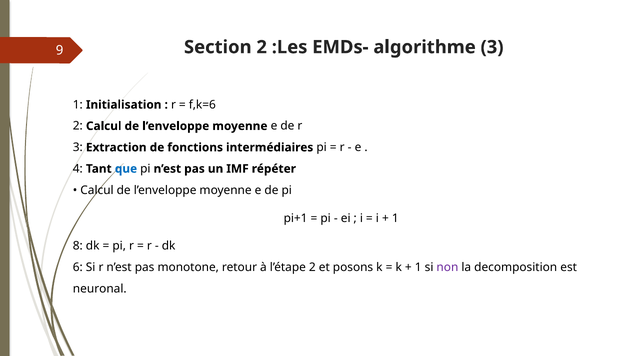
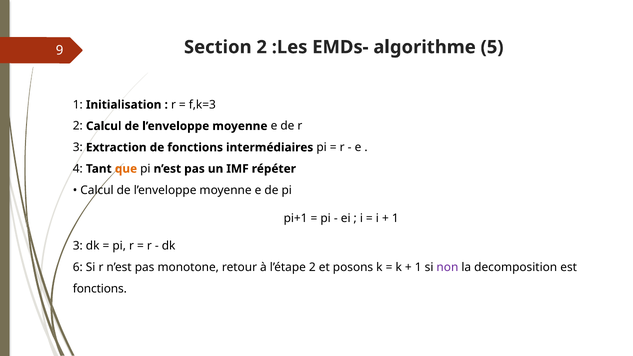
algorithme 3: 3 -> 5
f,k=6: f,k=6 -> f,k=3
que colour: blue -> orange
8 at (78, 246): 8 -> 3
neuronal at (100, 289): neuronal -> fonctions
